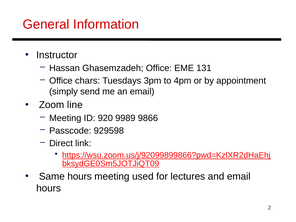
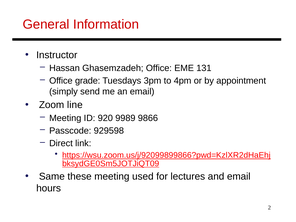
chars: chars -> grade
Same hours: hours -> these
